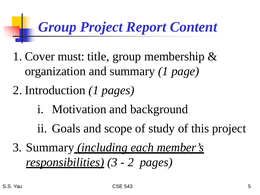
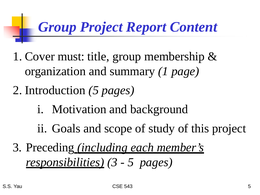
1 at (94, 90): 1 -> 5
3 Summary: Summary -> Preceding
2 at (131, 162): 2 -> 5
